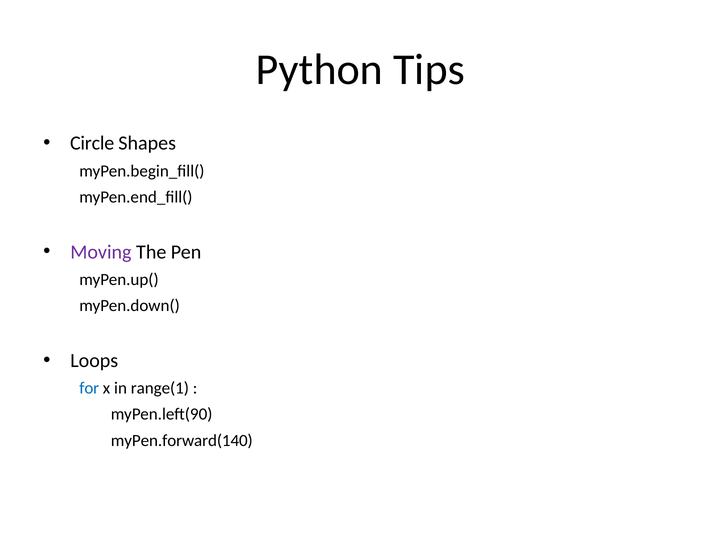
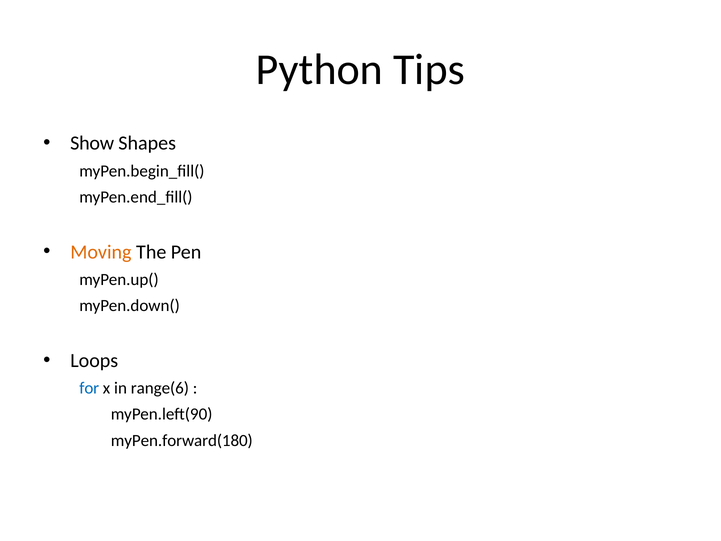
Circle: Circle -> Show
Moving colour: purple -> orange
range(1: range(1 -> range(6
myPen.forward(140: myPen.forward(140 -> myPen.forward(180
